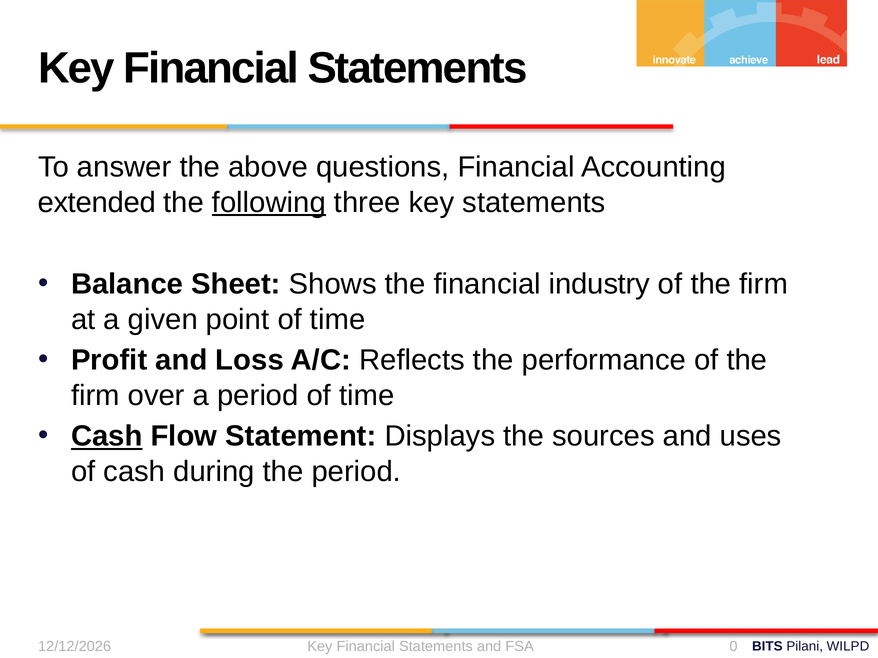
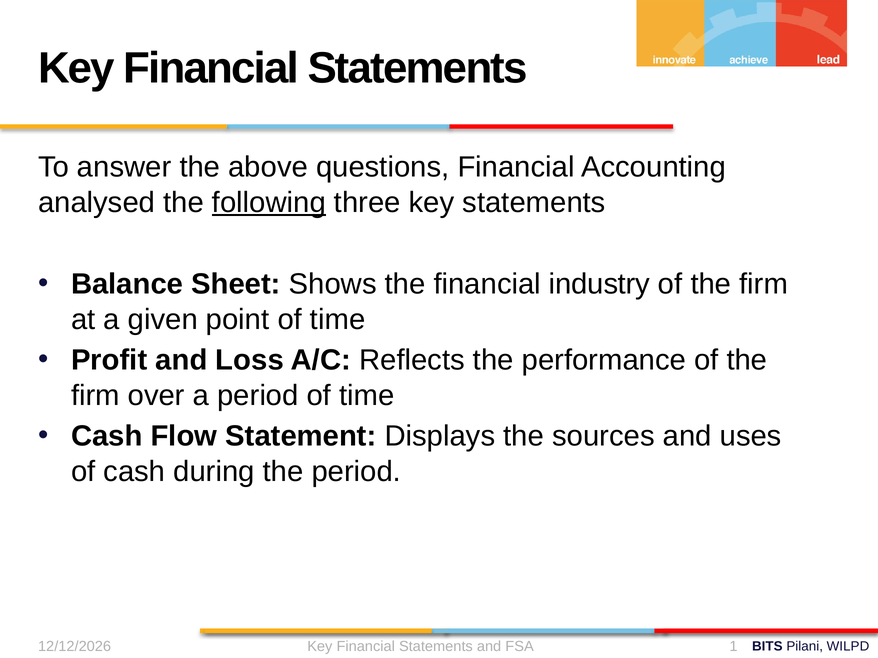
extended: extended -> analysed
Cash at (107, 437) underline: present -> none
0: 0 -> 1
